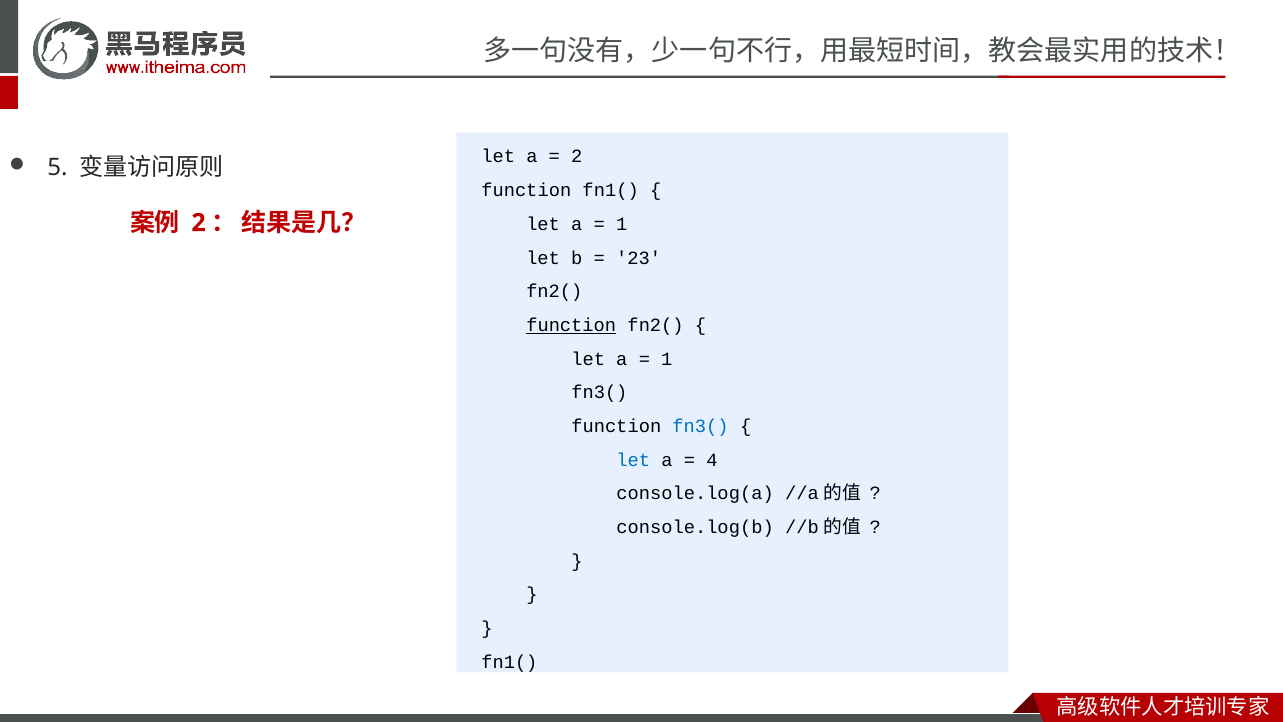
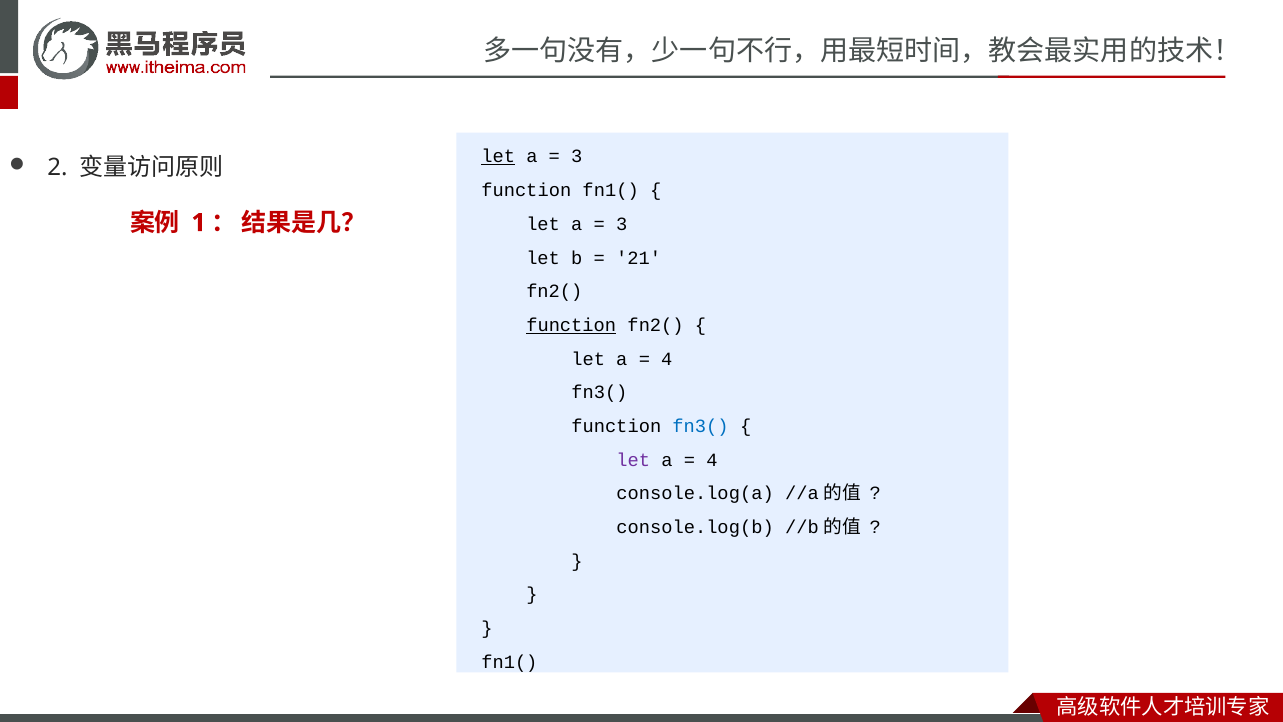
let at (498, 157) underline: none -> present
2 at (577, 157): 2 -> 3
5: 5 -> 2
2 at (199, 223): 2 -> 1
1 at (622, 224): 1 -> 3
23: 23 -> 21
1 at (667, 359): 1 -> 4
let at (633, 460) colour: blue -> purple
